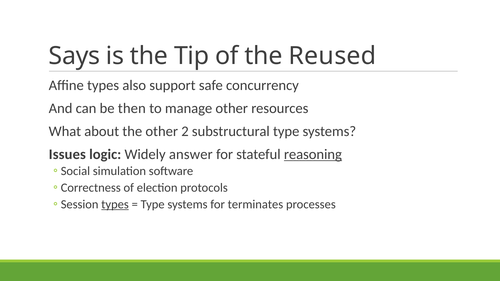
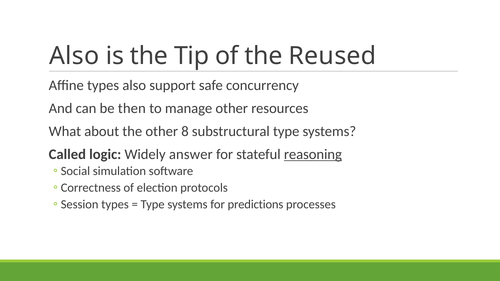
Says at (74, 56): Says -> Also
2: 2 -> 8
Issues: Issues -> Called
types at (115, 204) underline: present -> none
terminates: terminates -> predictions
